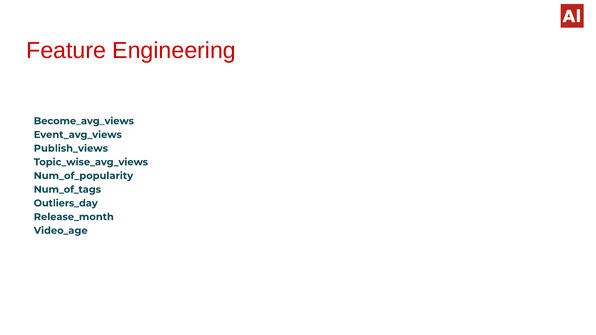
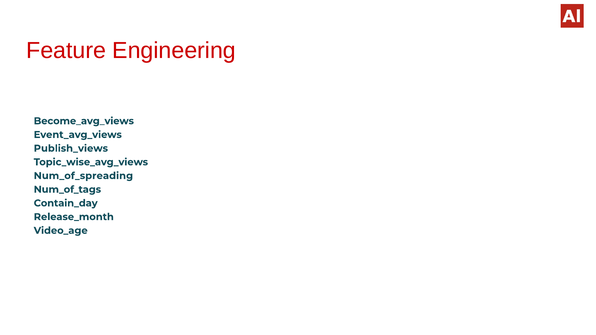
Num_of_popularity: Num_of_popularity -> Num_of_spreading
Outliers_day: Outliers_day -> Contain_day
